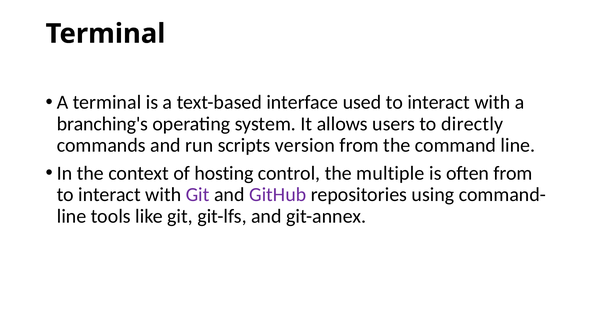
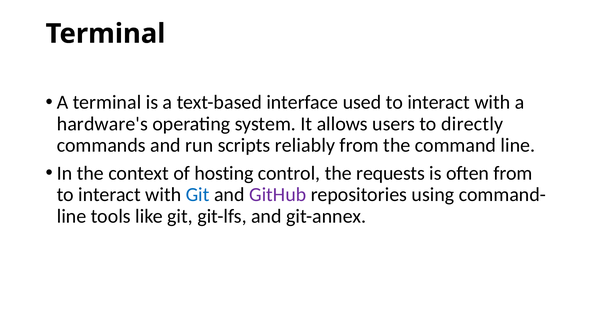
branching's: branching's -> hardware's
version: version -> reliably
multiple: multiple -> requests
Git at (198, 195) colour: purple -> blue
